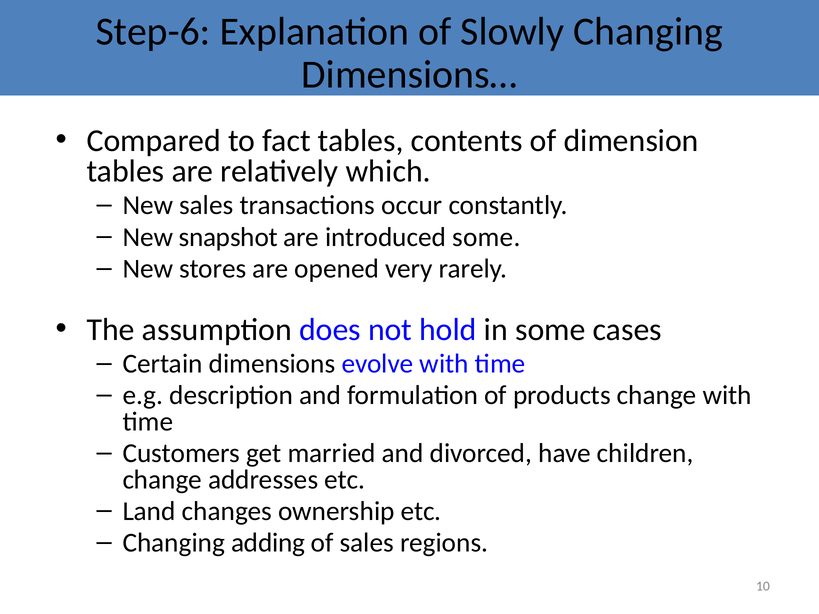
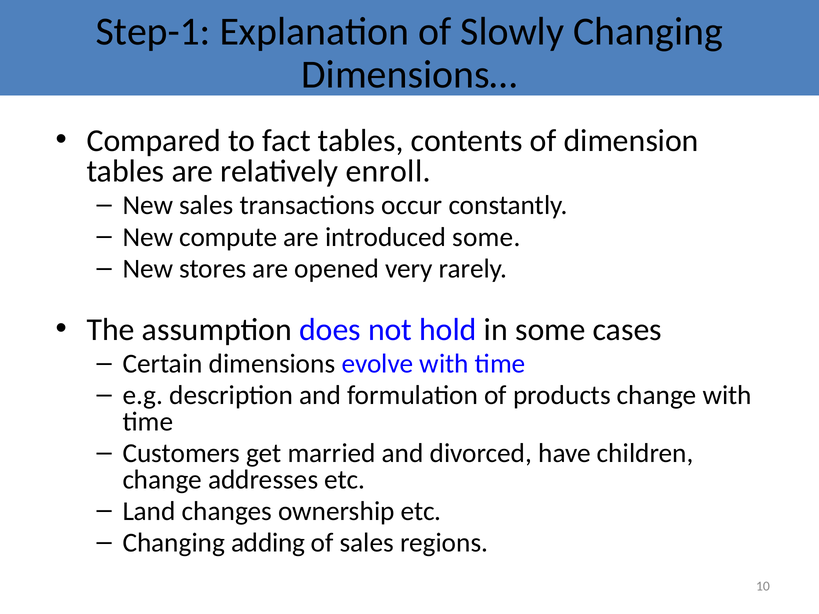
Step-6: Step-6 -> Step-1
which: which -> enroll
snapshot: snapshot -> compute
